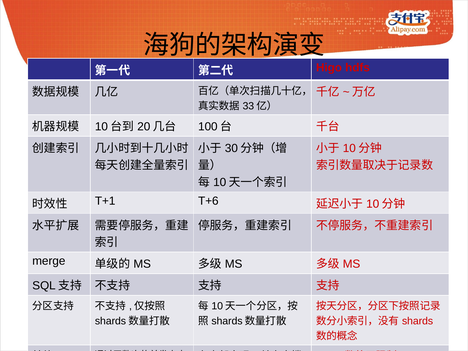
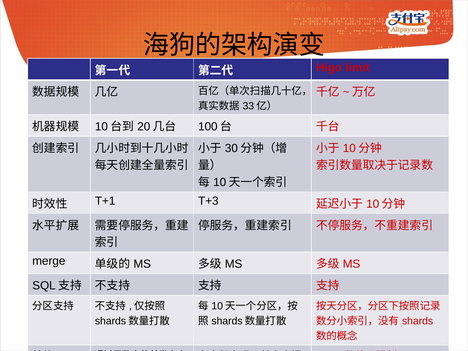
hdfs: hdfs -> limit
T+6: T+6 -> T+3
